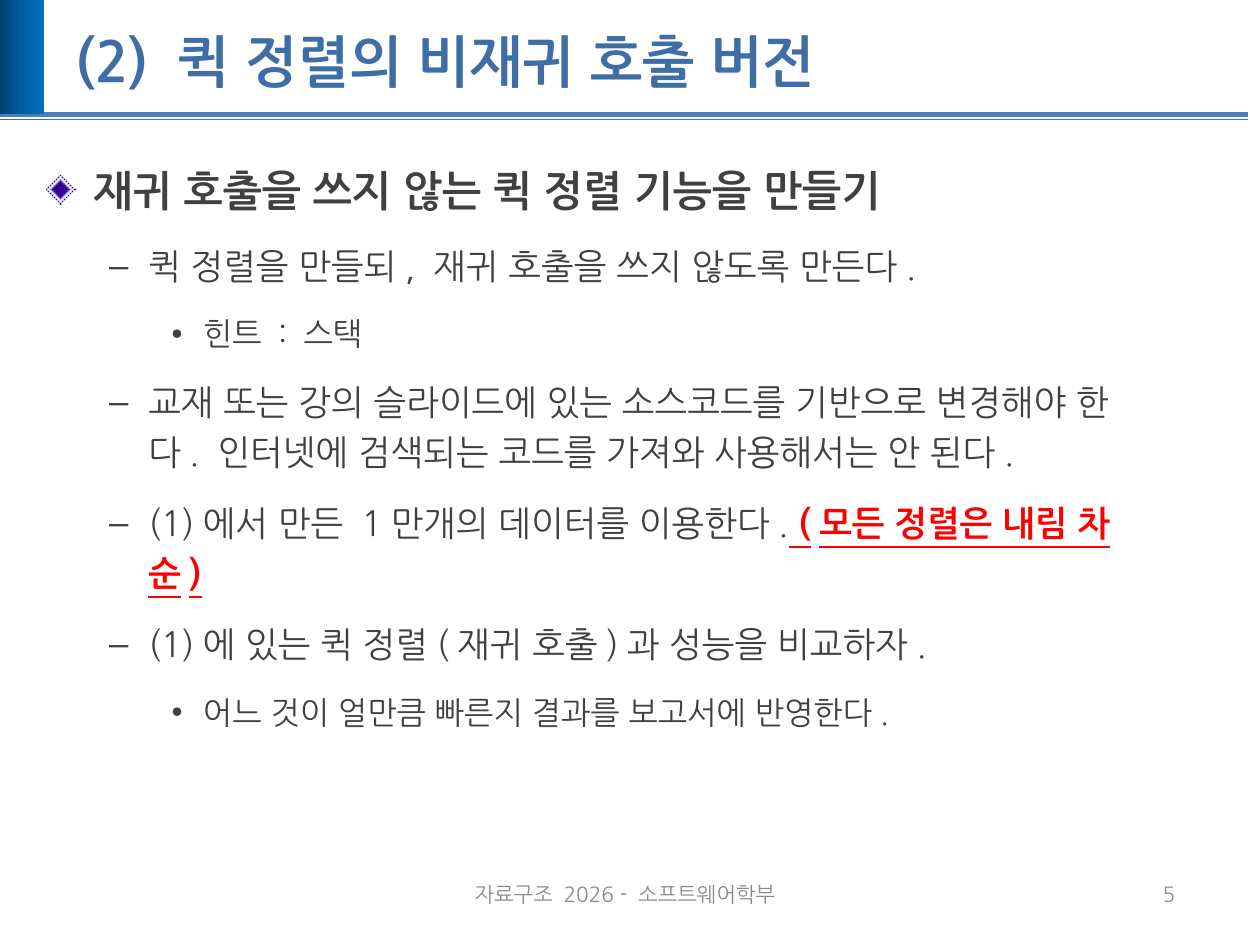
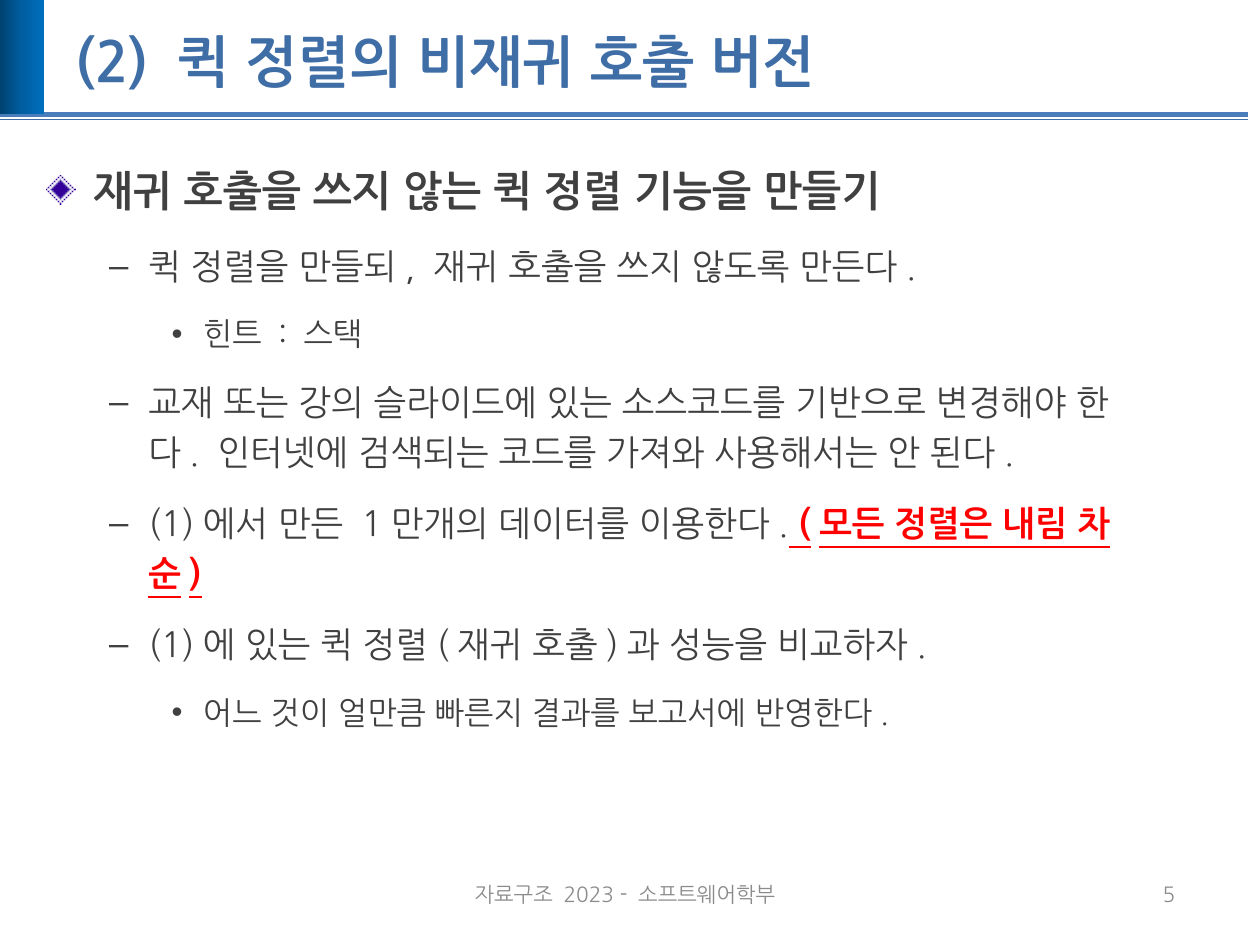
2026: 2026 -> 2023
